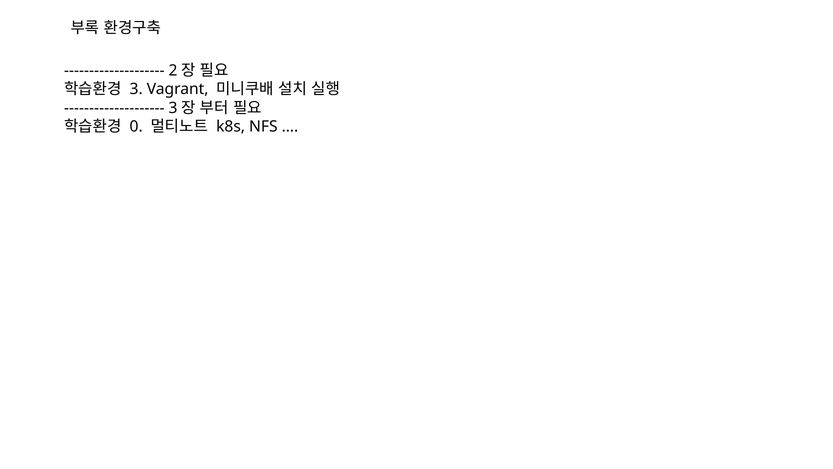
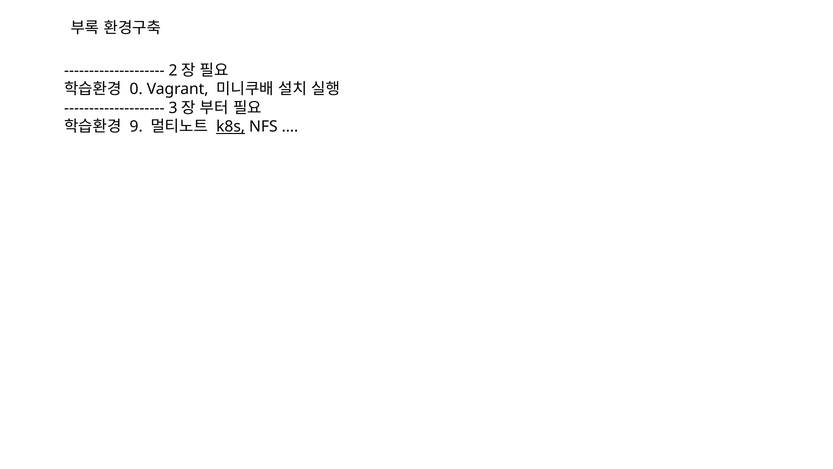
3: 3 -> 0
0: 0 -> 9
k8s underline: none -> present
